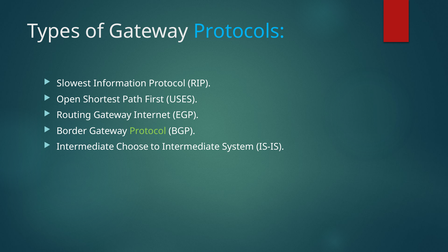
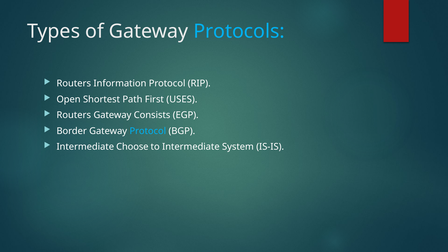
Slowest at (74, 83): Slowest -> Routers
Routing at (74, 115): Routing -> Routers
Internet: Internet -> Consists
Protocol at (148, 131) colour: light green -> light blue
